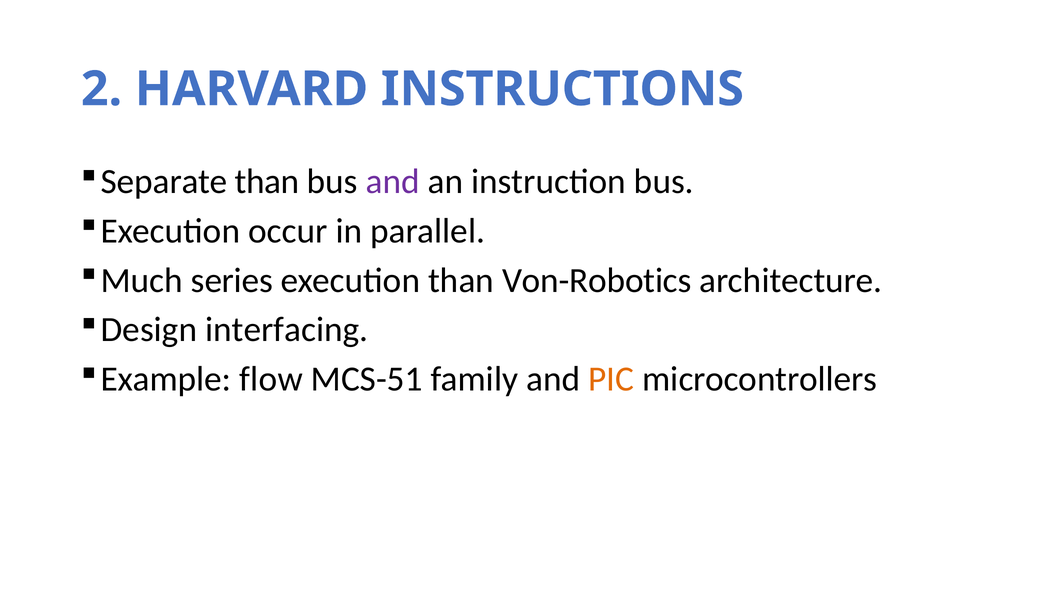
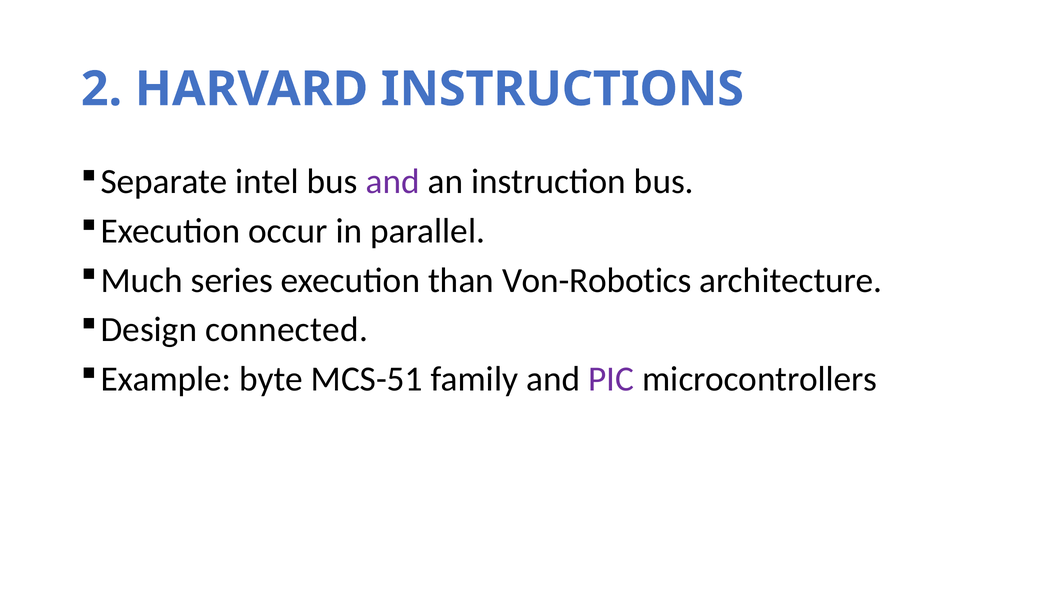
Separate than: than -> intel
interfacing: interfacing -> connected
flow: flow -> byte
PIC colour: orange -> purple
